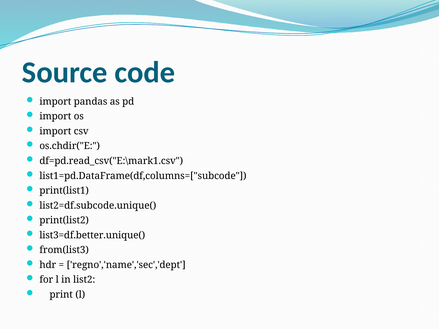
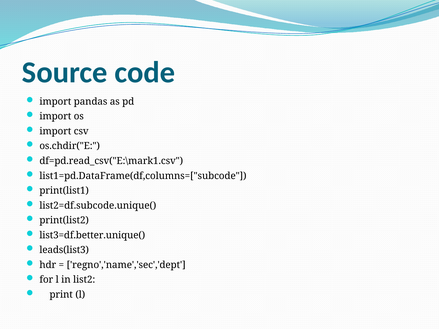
from(list3: from(list3 -> leads(list3
